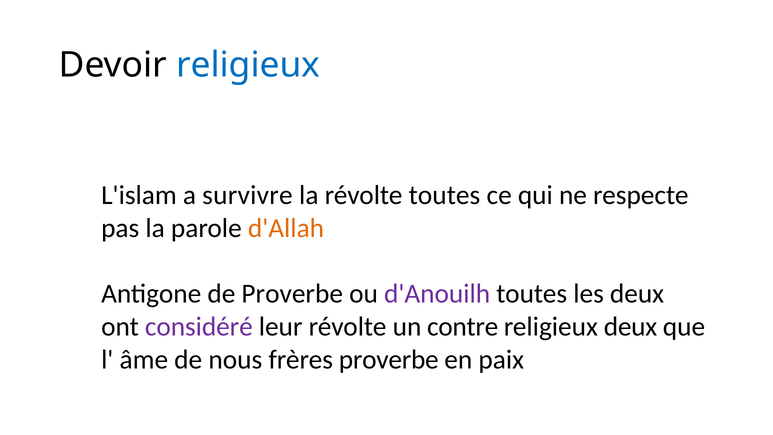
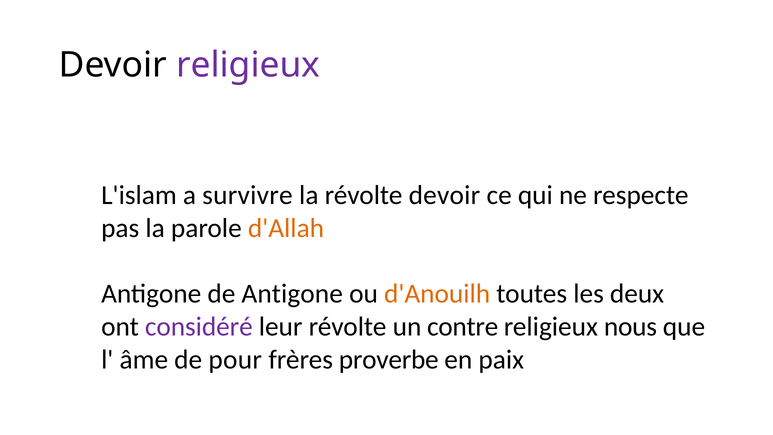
religieux at (248, 65) colour: blue -> purple
révolte toutes: toutes -> devoir
de Proverbe: Proverbe -> Antigone
d'Anouilh colour: purple -> orange
religieux deux: deux -> nous
nous: nous -> pour
